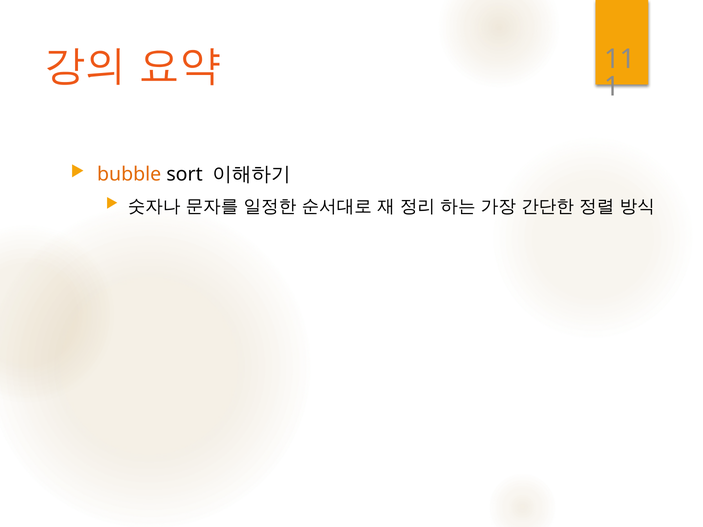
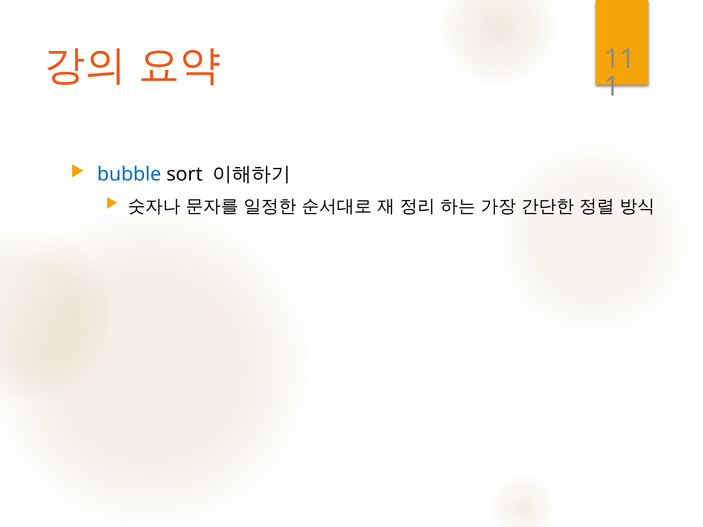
bubble colour: orange -> blue
